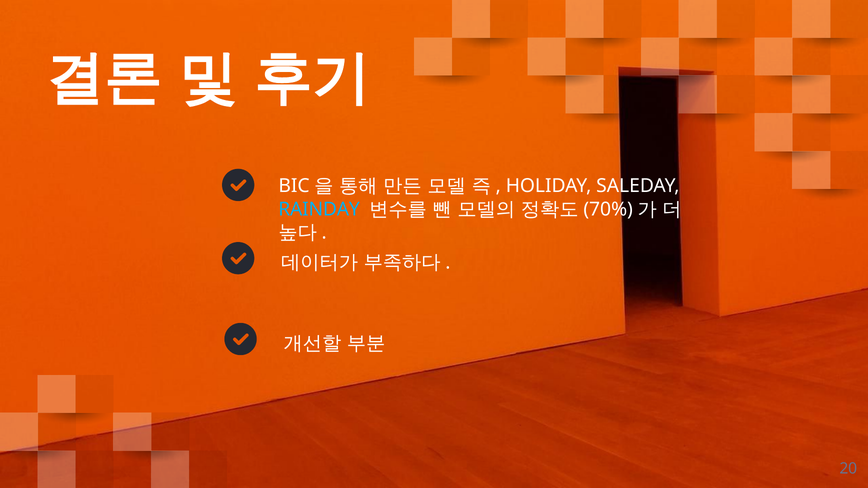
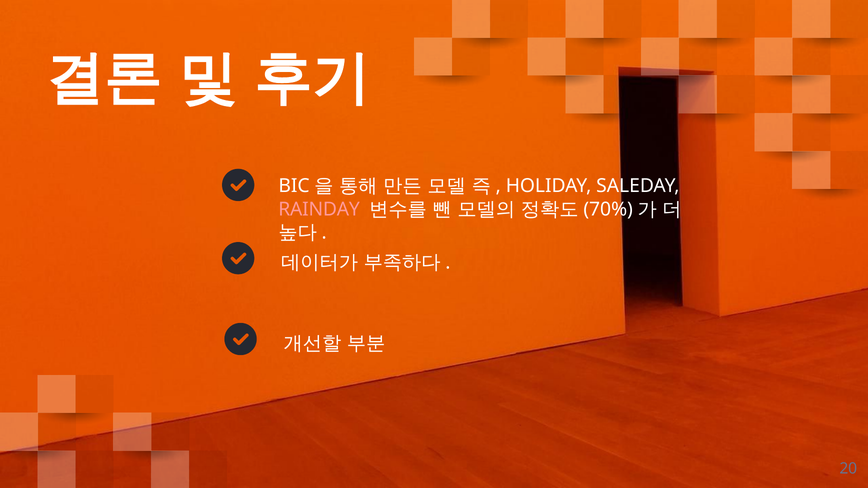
RAINDAY colour: light blue -> pink
